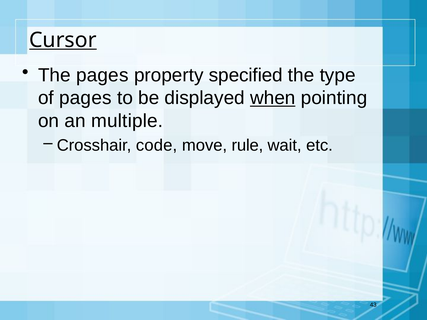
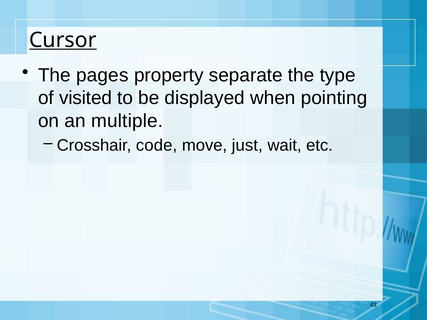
specified: specified -> separate
of pages: pages -> visited
when underline: present -> none
rule: rule -> just
